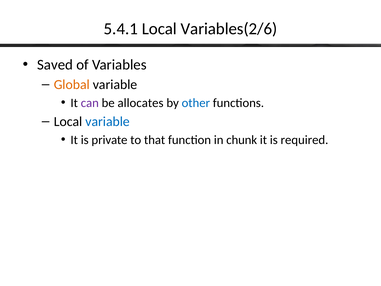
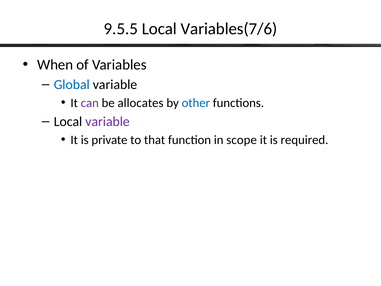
5.4.1: 5.4.1 -> 9.5.5
Variables(2/6: Variables(2/6 -> Variables(7/6
Saved: Saved -> When
Global colour: orange -> blue
variable at (108, 122) colour: blue -> purple
chunk: chunk -> scope
